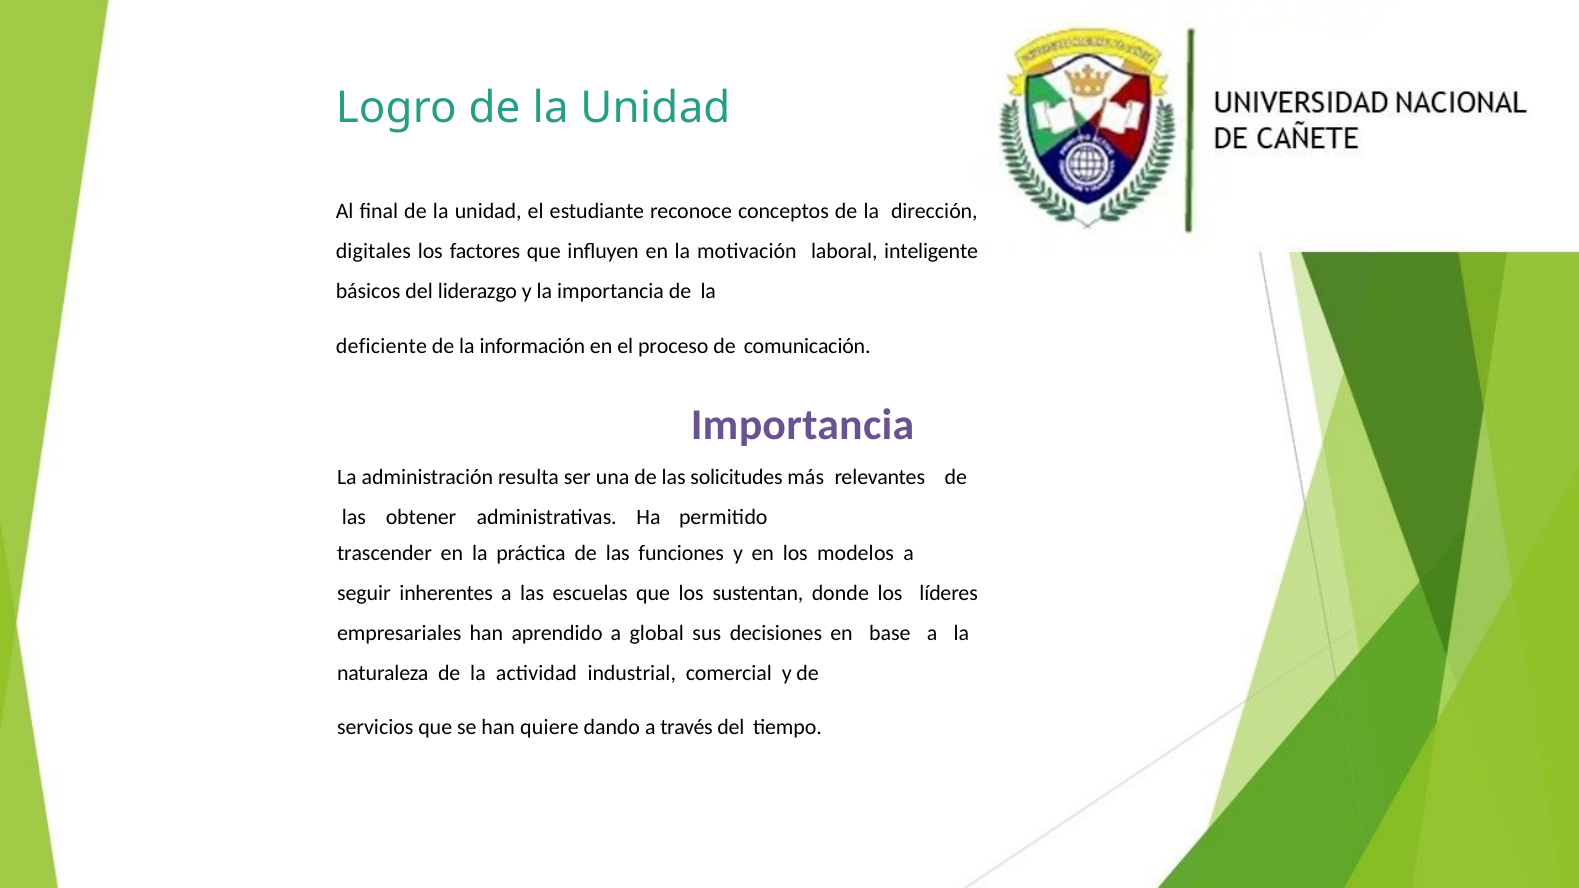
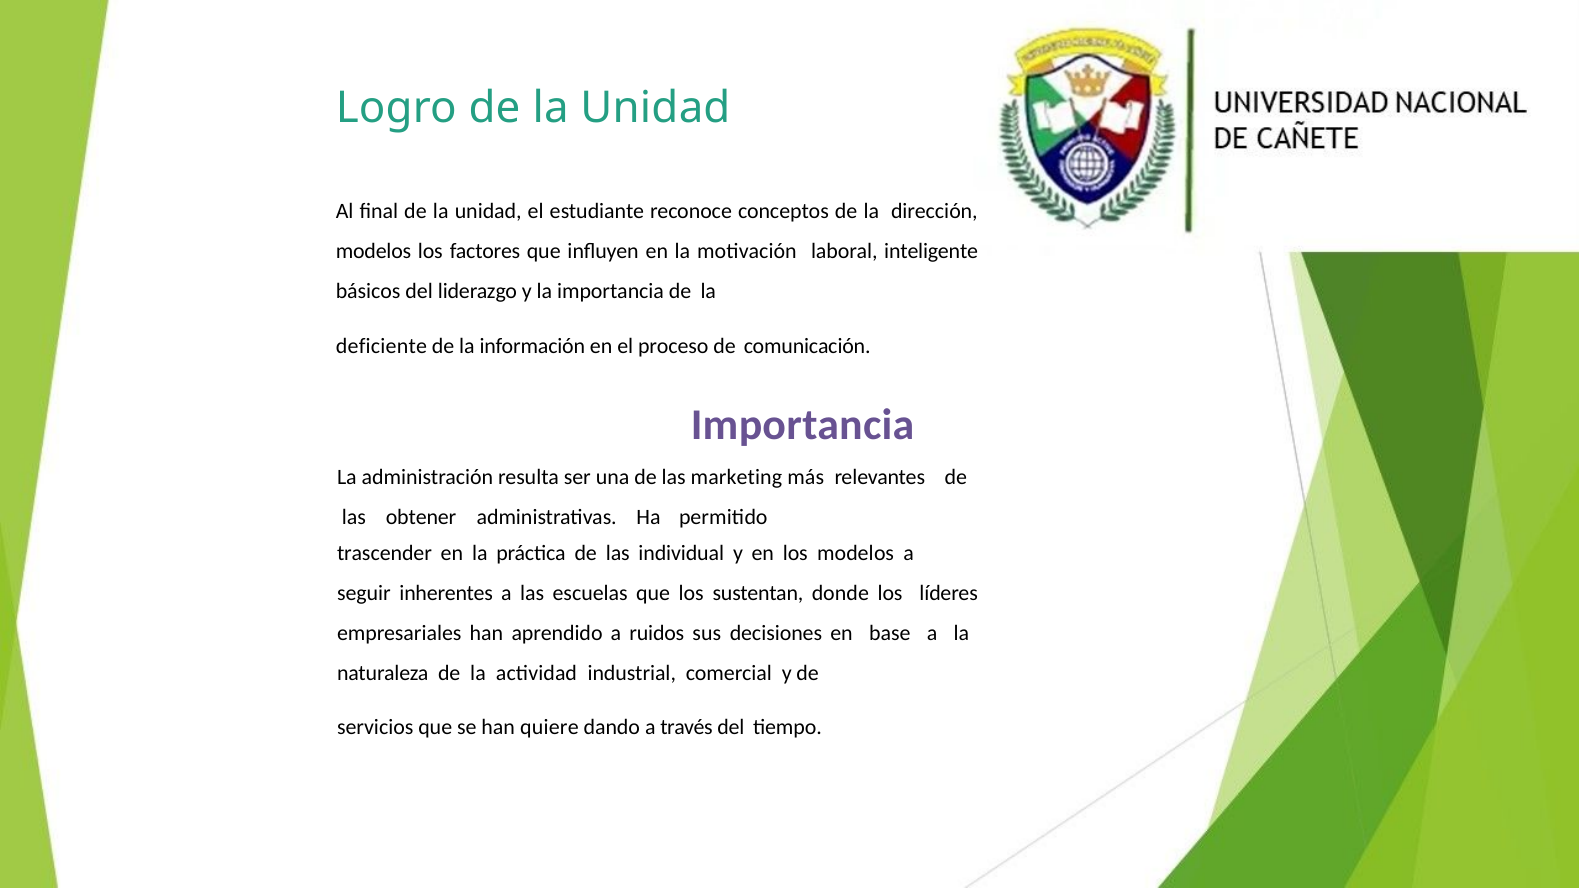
digitales at (373, 251): digitales -> modelos
solicitudes: solicitudes -> marketing
funciones: funciones -> individual
global: global -> ruidos
